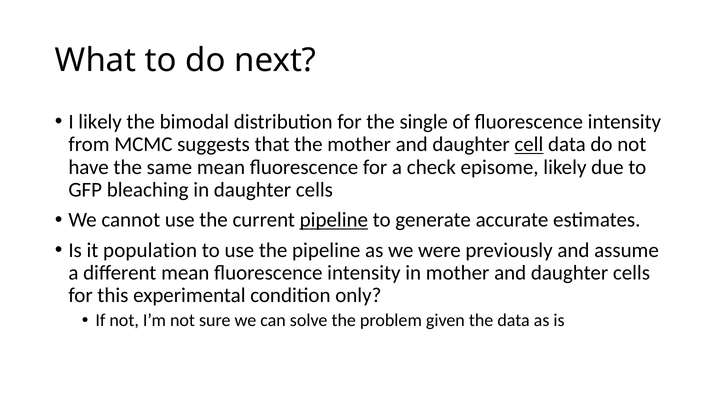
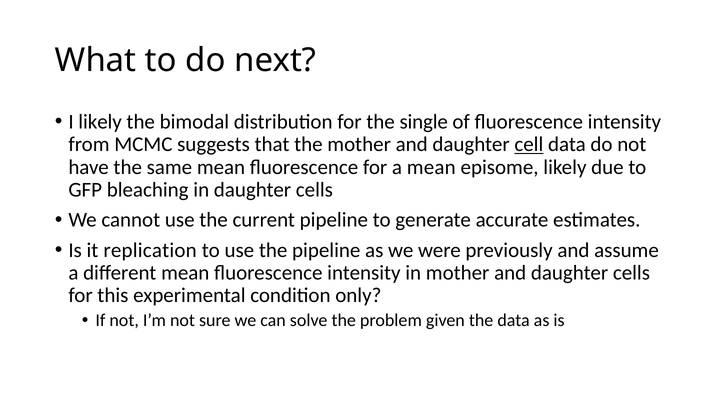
a check: check -> mean
pipeline at (334, 220) underline: present -> none
population: population -> replication
